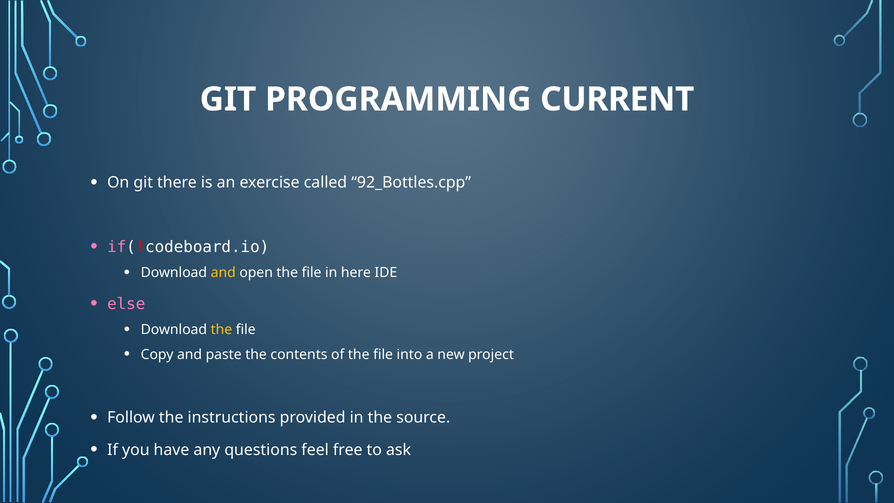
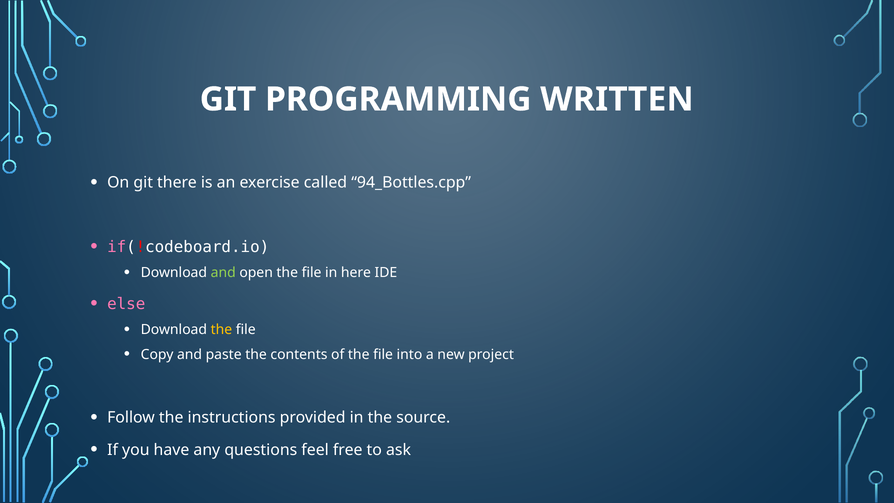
CURRENT: CURRENT -> WRITTEN
92_Bottles.cpp: 92_Bottles.cpp -> 94_Bottles.cpp
and at (223, 273) colour: yellow -> light green
